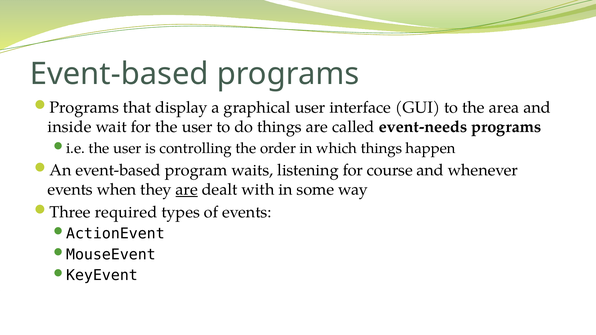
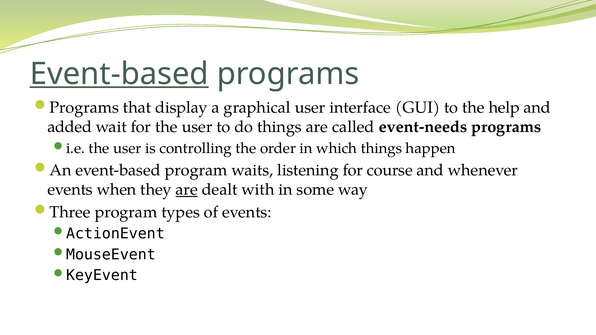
Event-based at (119, 74) underline: none -> present
area: area -> help
inside: inside -> added
Three required: required -> program
